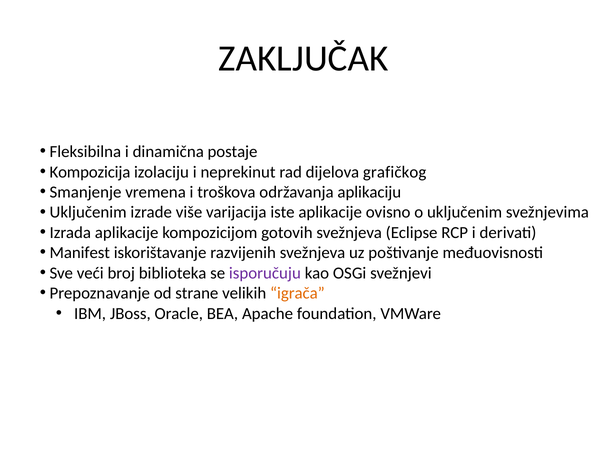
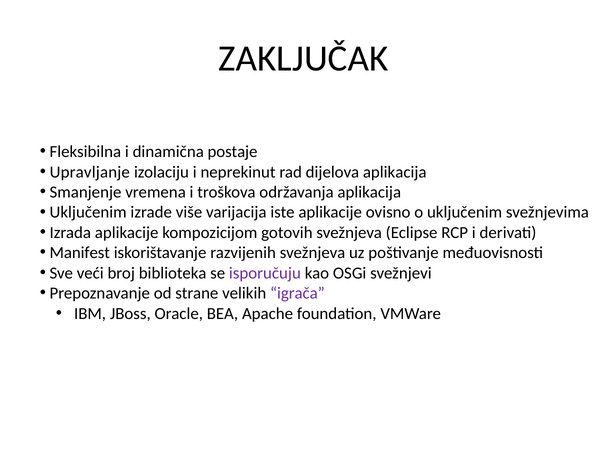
Kompozicija: Kompozicija -> Upravljanje
dijelova grafičkog: grafičkog -> aplikacija
održavanja aplikaciju: aplikaciju -> aplikacija
igrača colour: orange -> purple
